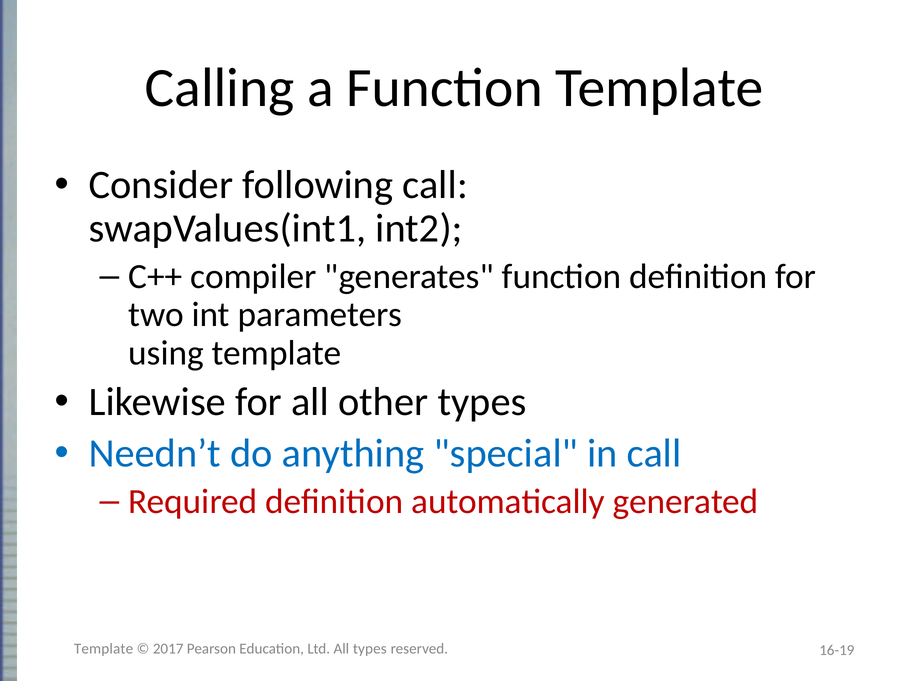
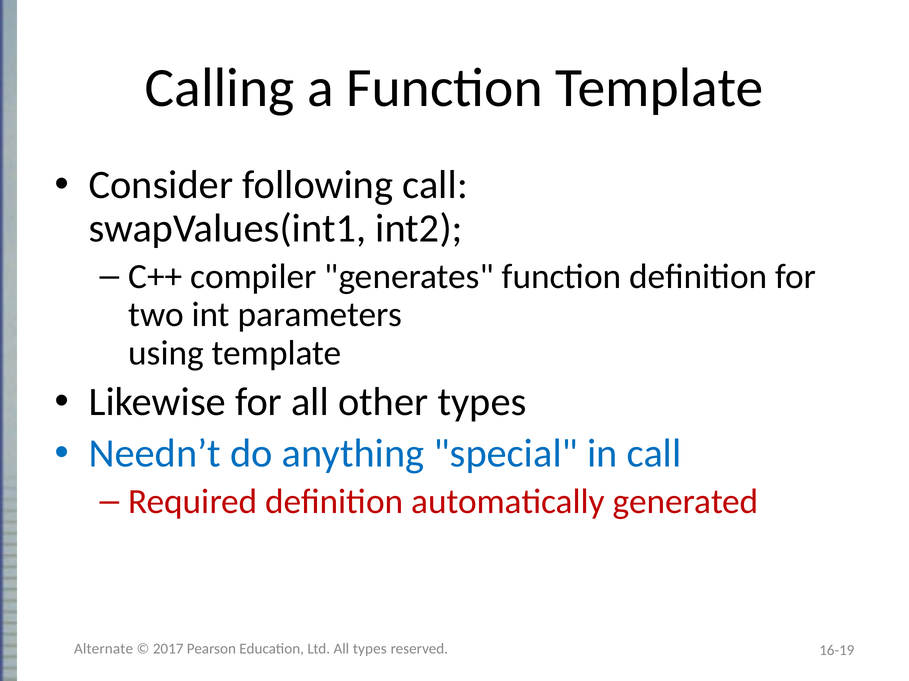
Template at (104, 649): Template -> Alternate
